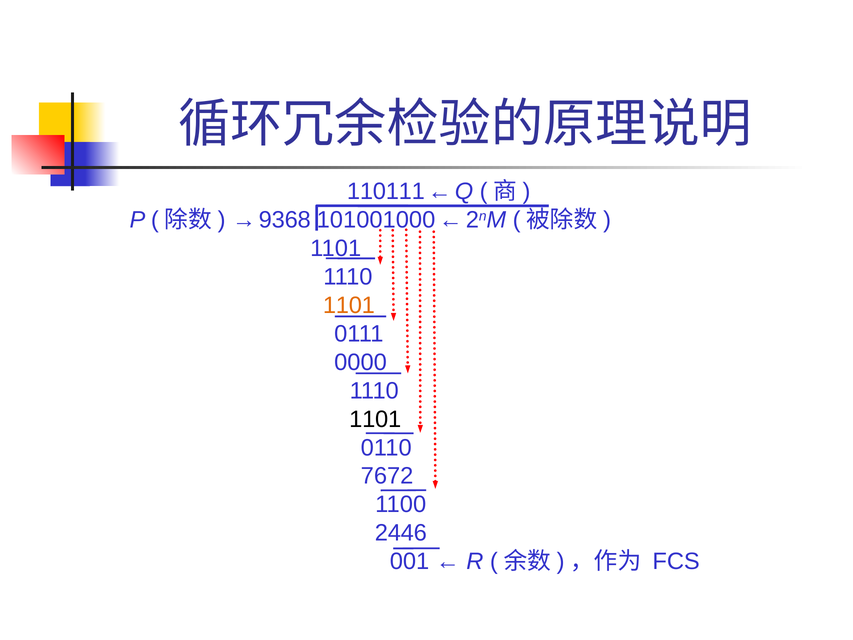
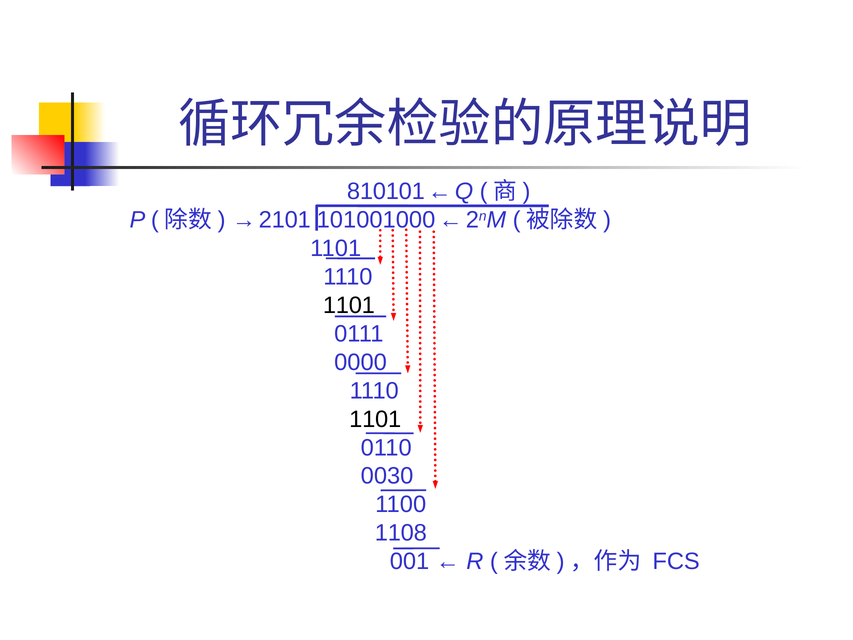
110111: 110111 -> 810101
9368: 9368 -> 2101
1101 at (349, 305) colour: orange -> black
7672: 7672 -> 0030
2446: 2446 -> 1108
